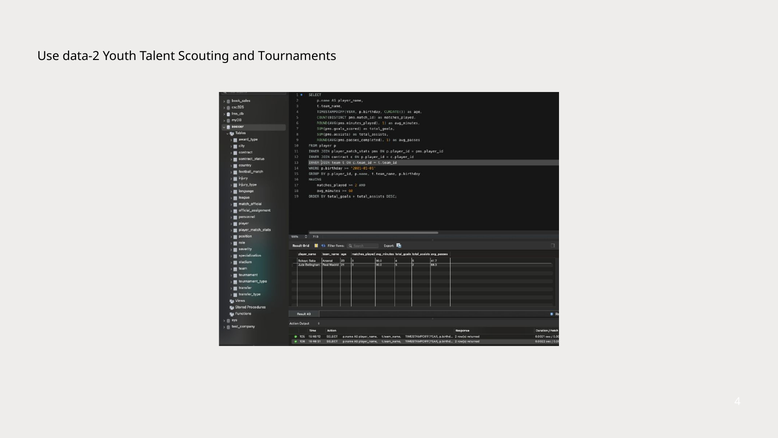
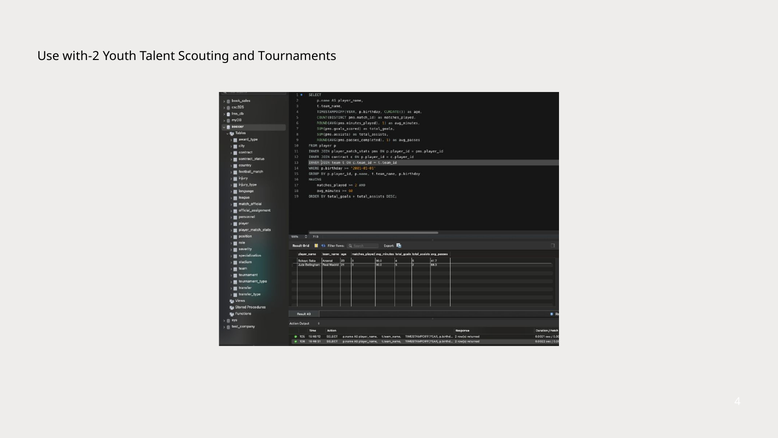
data-2: data-2 -> with-2
